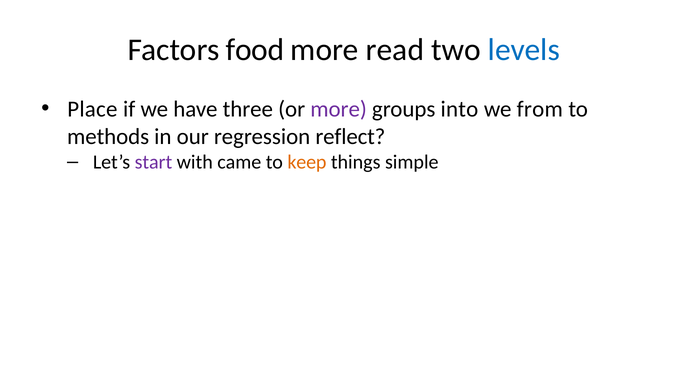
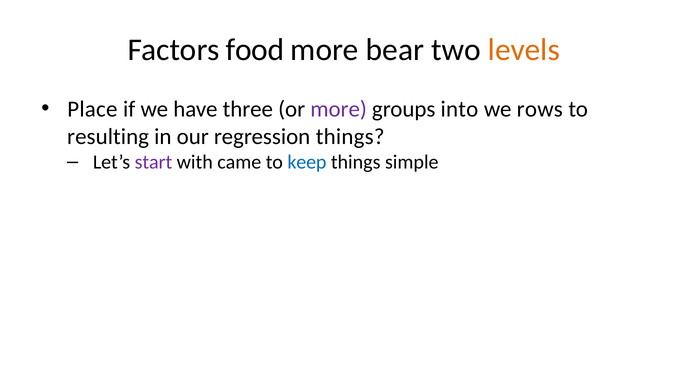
read: read -> bear
levels colour: blue -> orange
from: from -> rows
methods: methods -> resulting
regression reflect: reflect -> things
keep colour: orange -> blue
